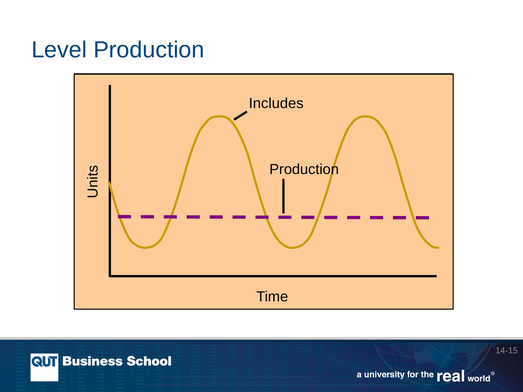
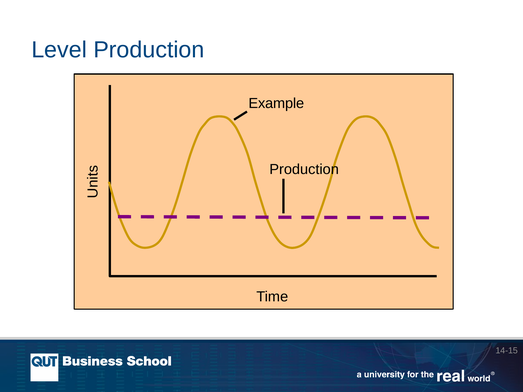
Includes: Includes -> Example
